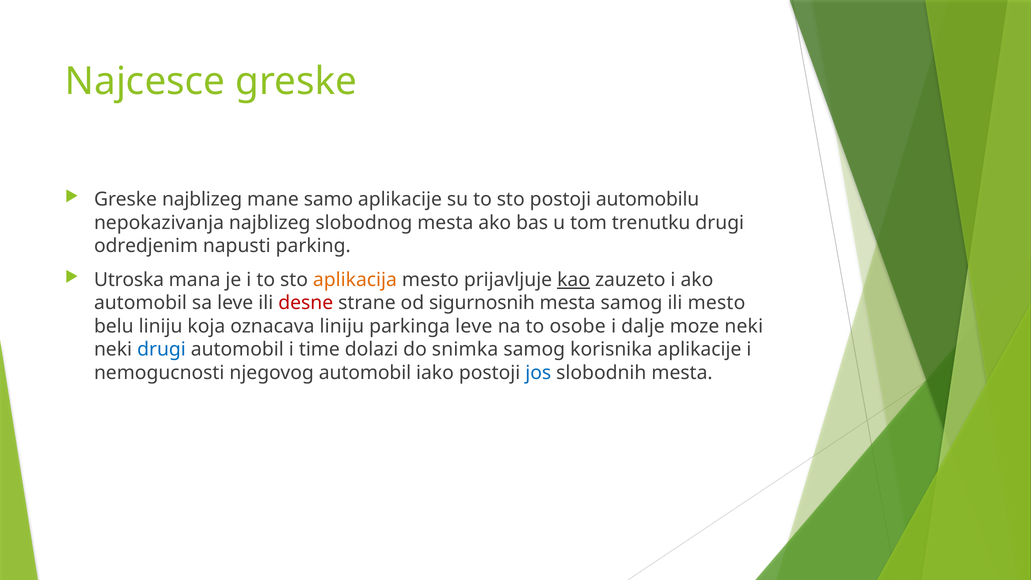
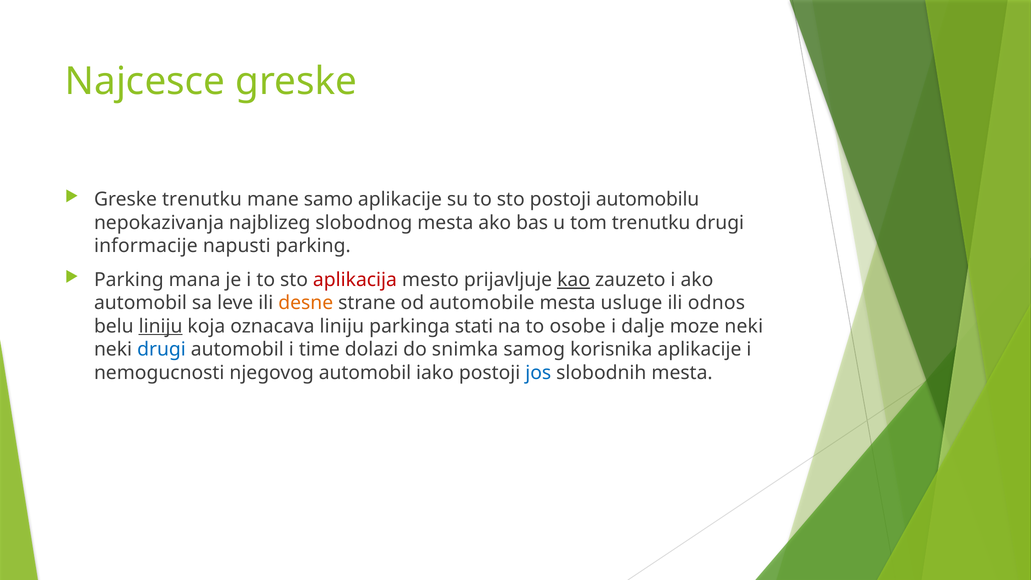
Greske najblizeg: najblizeg -> trenutku
odredjenim: odredjenim -> informacije
Utroska at (129, 280): Utroska -> Parking
aplikacija colour: orange -> red
desne colour: red -> orange
sigurnosnih: sigurnosnih -> automobile
mesta samog: samog -> usluge
ili mesto: mesto -> odnos
liniju at (161, 326) underline: none -> present
parkinga leve: leve -> stati
